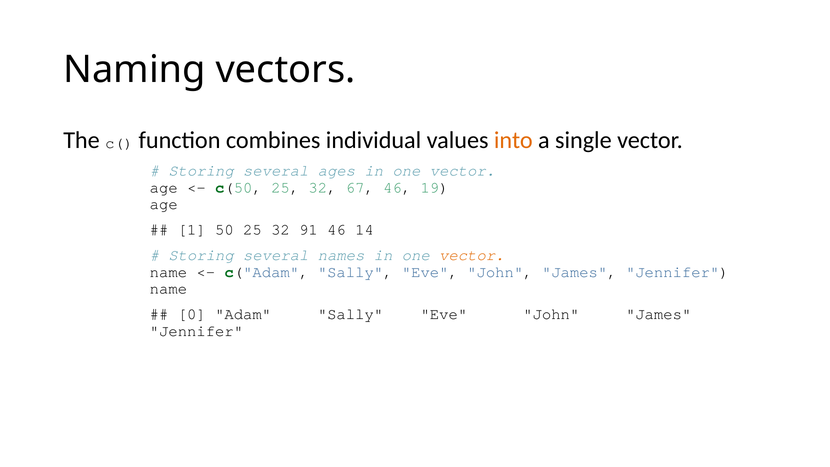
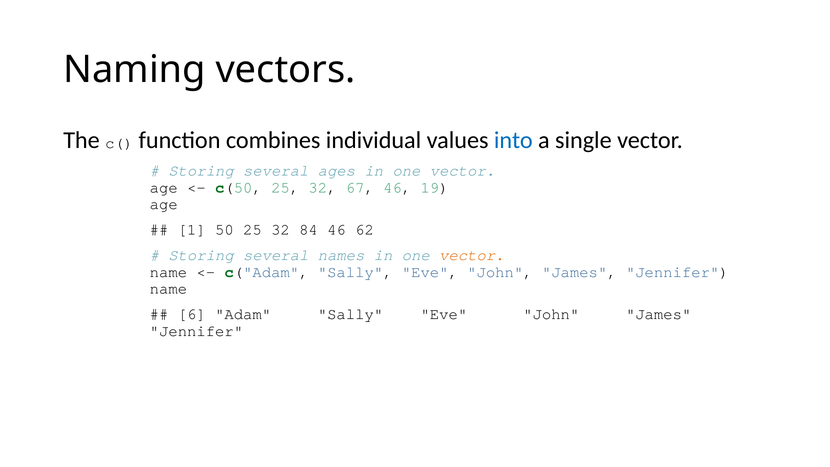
into colour: orange -> blue
91: 91 -> 84
14: 14 -> 62
0: 0 -> 6
